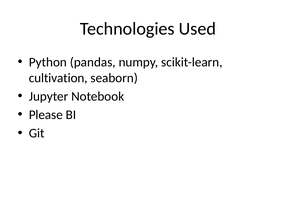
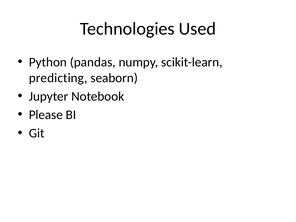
cultivation: cultivation -> predicting
